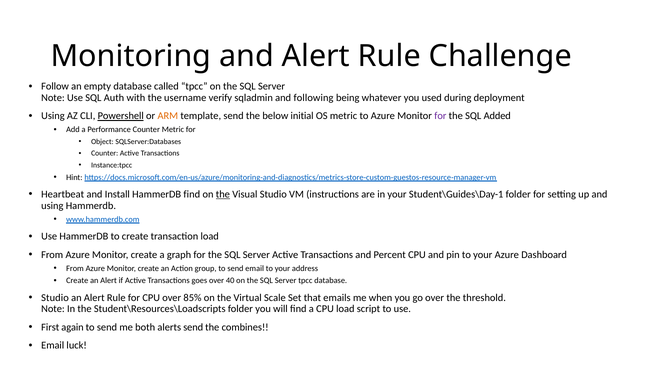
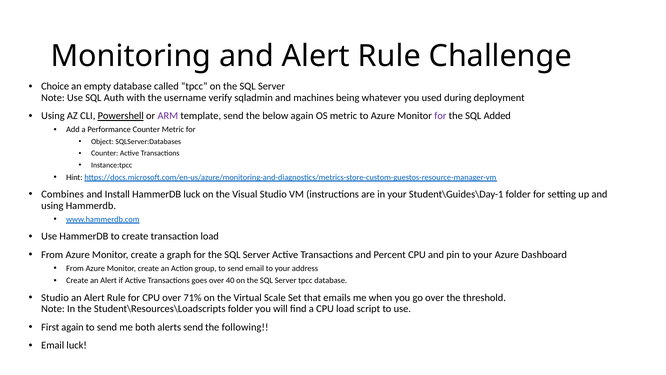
Follow: Follow -> Choice
following: following -> machines
ARM colour: orange -> purple
below initial: initial -> again
Heartbeat: Heartbeat -> Combines
HammerDB find: find -> luck
the at (223, 194) underline: present -> none
85%: 85% -> 71%
combines: combines -> following
